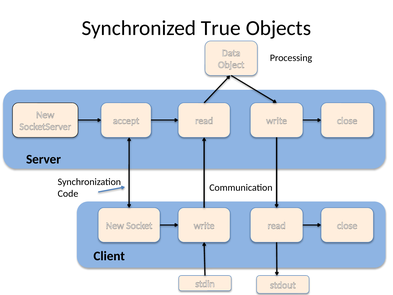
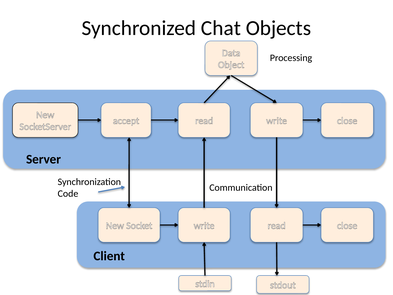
True: True -> Chat
